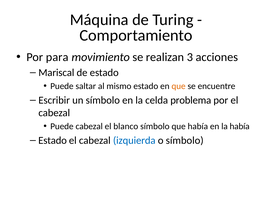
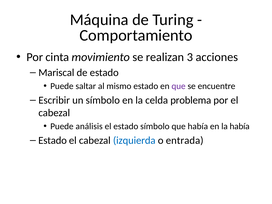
para: para -> cinta
que at (179, 86) colour: orange -> purple
Puede cabezal: cabezal -> análisis
el blanco: blanco -> estado
o símbolo: símbolo -> entrada
